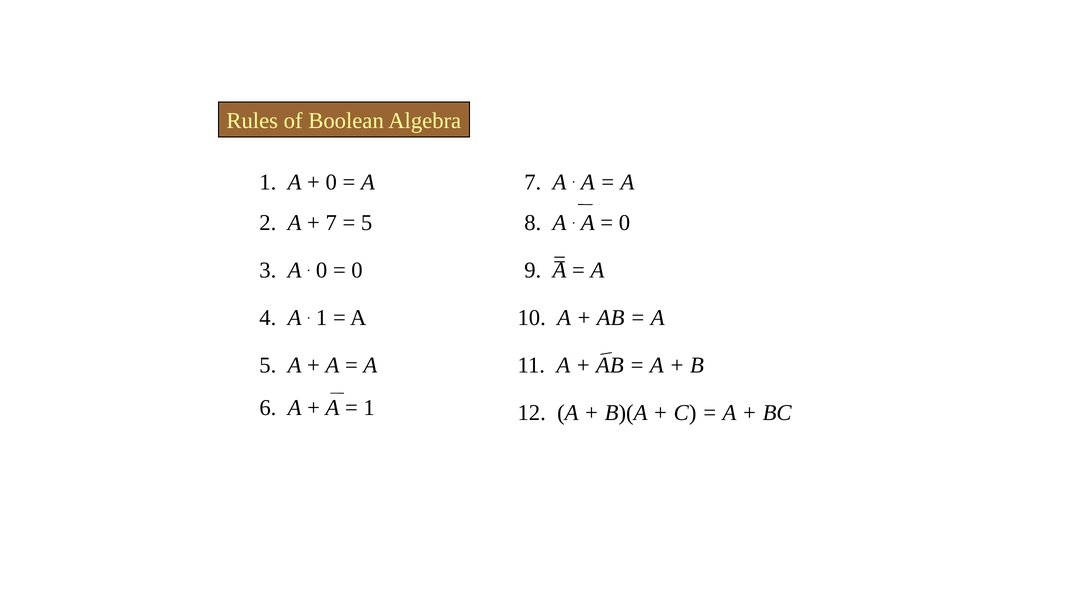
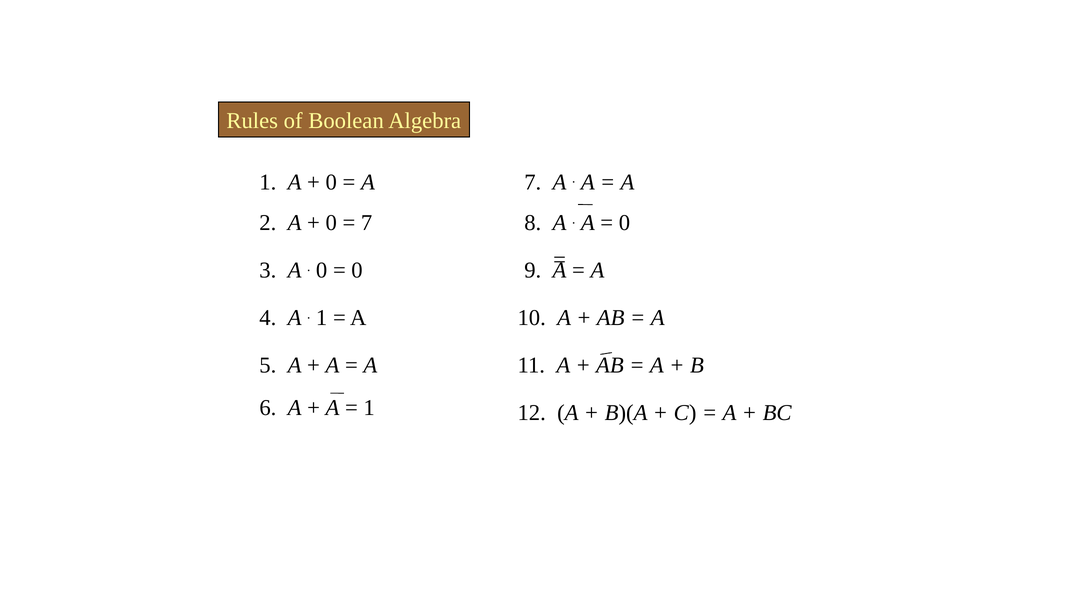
7 at (331, 223): 7 -> 0
5 at (367, 223): 5 -> 7
